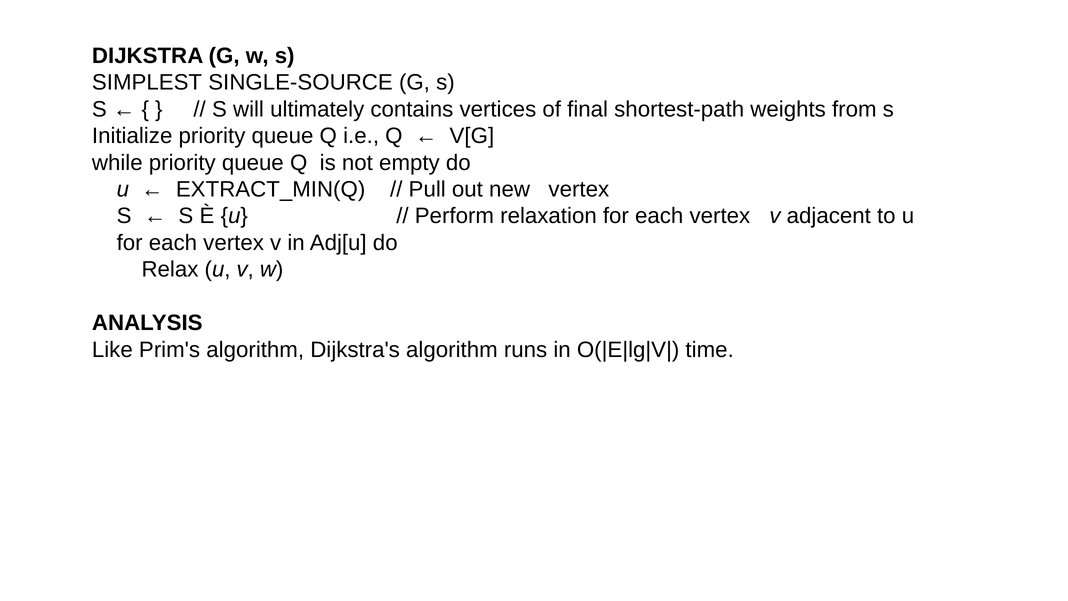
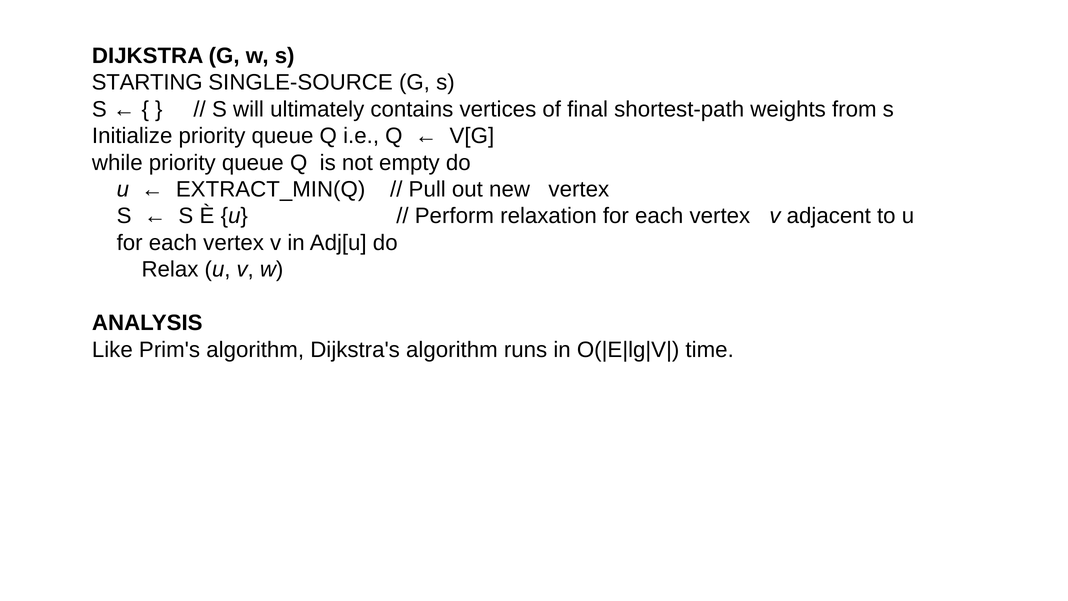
SIMPLEST: SIMPLEST -> STARTING
